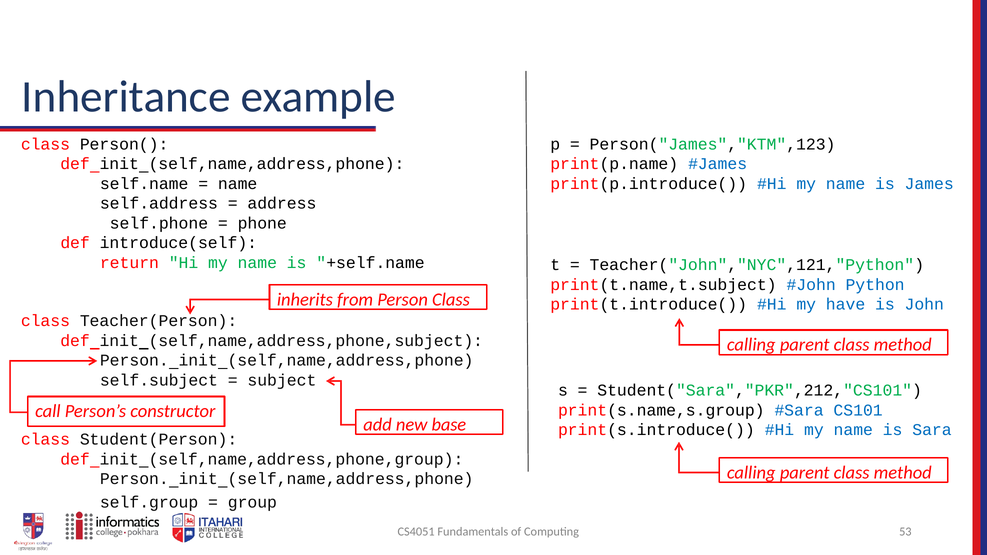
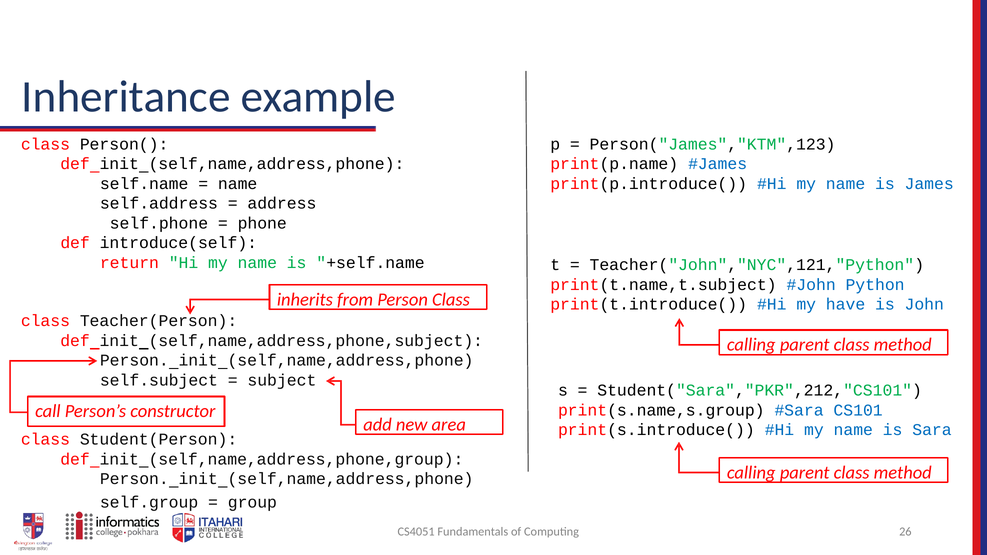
base: base -> area
53: 53 -> 26
